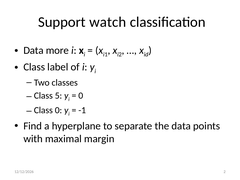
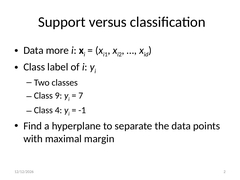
watch: watch -> versus
5: 5 -> 9
0 at (81, 96): 0 -> 7
Class 0: 0 -> 4
